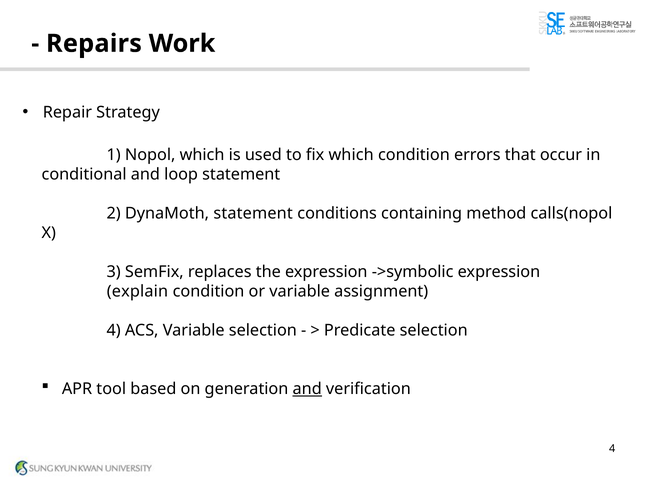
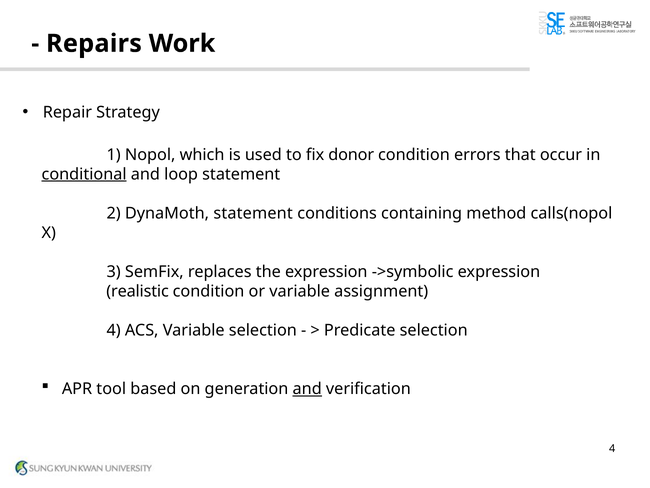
fix which: which -> donor
conditional underline: none -> present
explain: explain -> realistic
